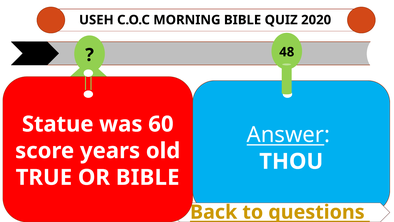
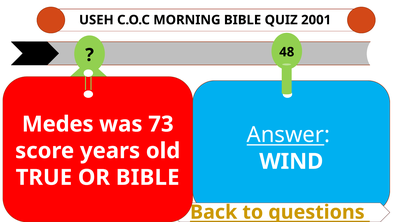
2020: 2020 -> 2001
Statue: Statue -> Medes
60: 60 -> 73
THOU: THOU -> WIND
